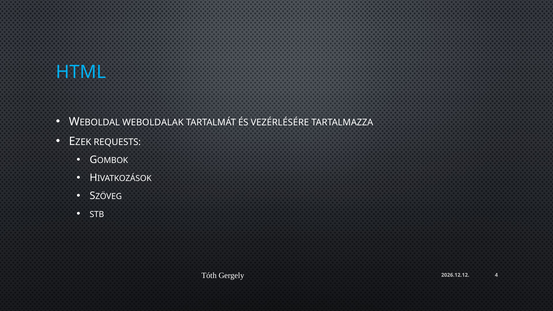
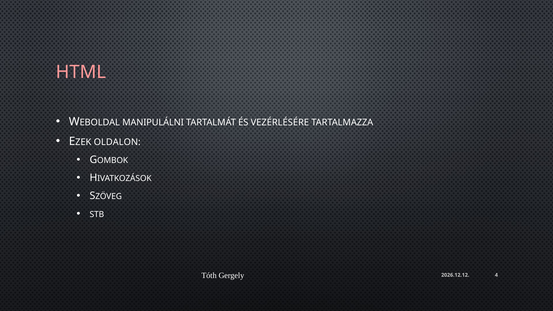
HTML colour: light blue -> pink
WEBOLDALAK: WEBOLDALAK -> MANIPULÁLNI
REQUESTS: REQUESTS -> OLDALON
